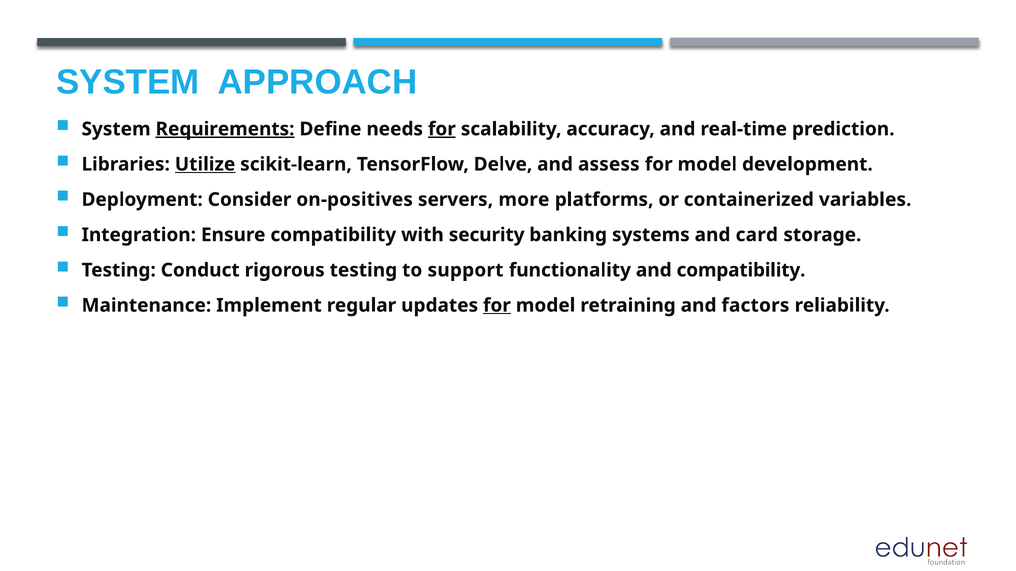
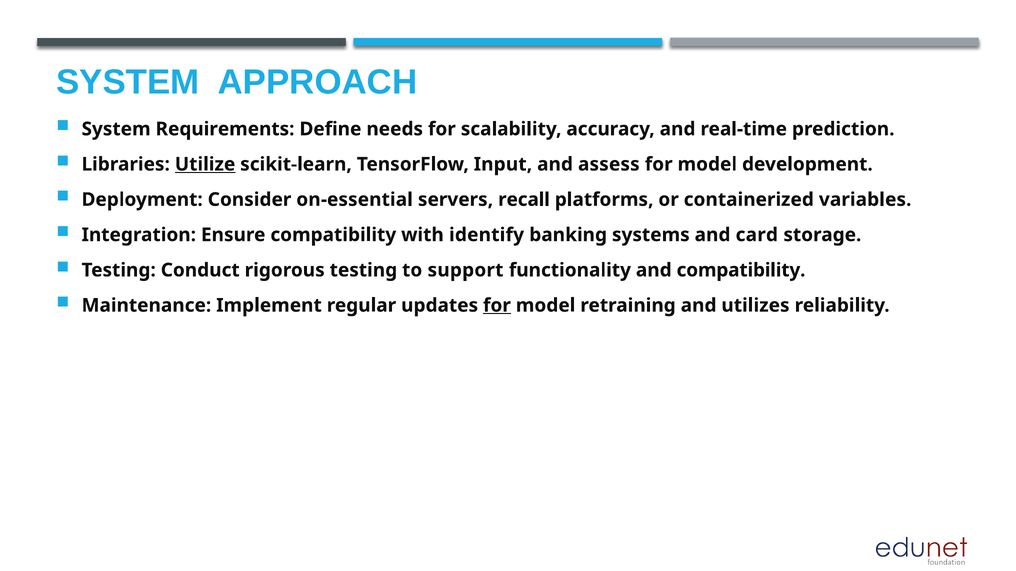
Requirements underline: present -> none
for at (442, 129) underline: present -> none
Delve: Delve -> Input
on-positives: on-positives -> on-essential
more: more -> recall
security: security -> identify
factors: factors -> utilizes
